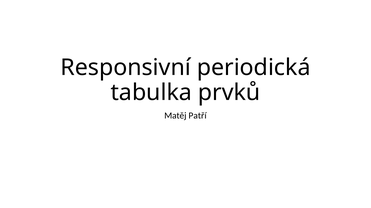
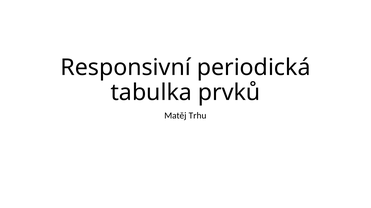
Patří: Patří -> Trhu
